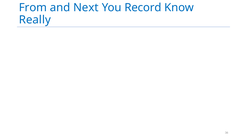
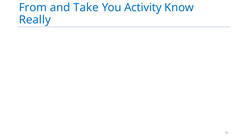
Next: Next -> Take
Record: Record -> Activity
